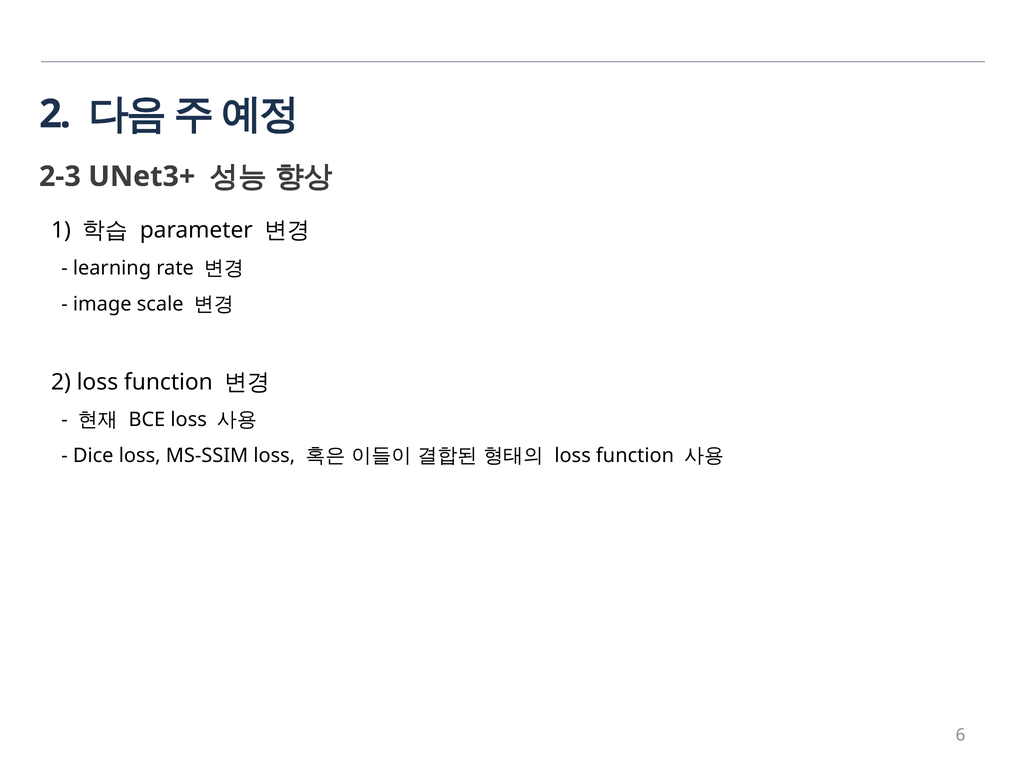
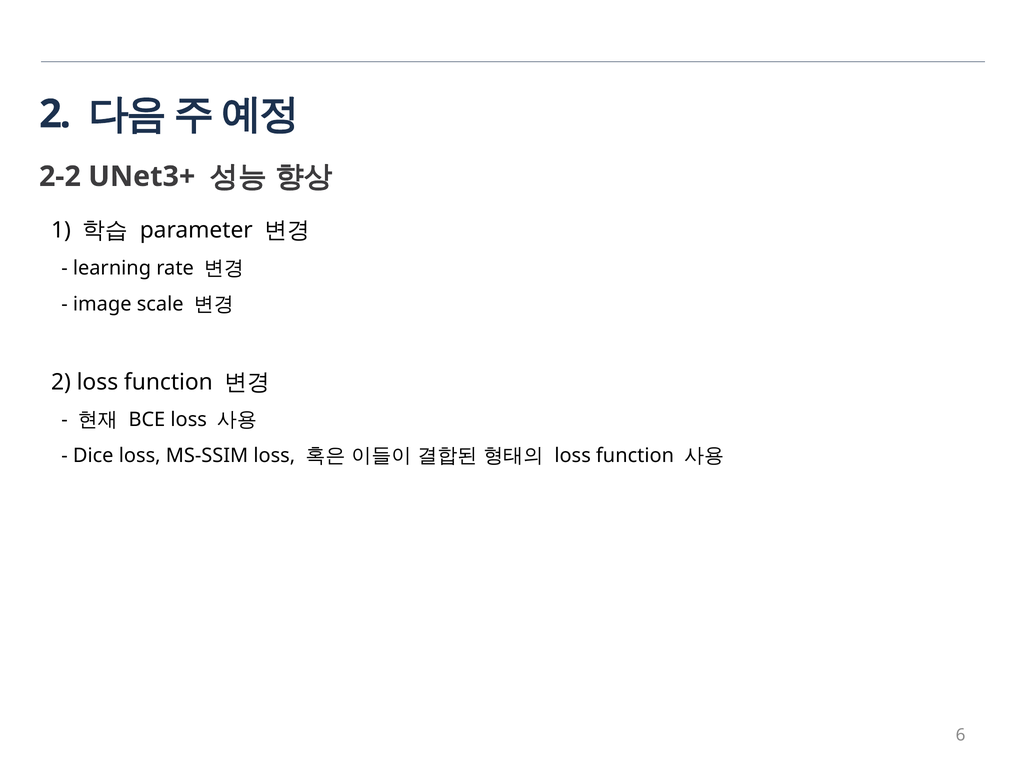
2-3: 2-3 -> 2-2
